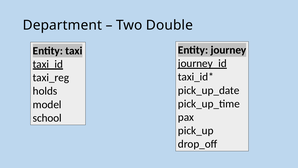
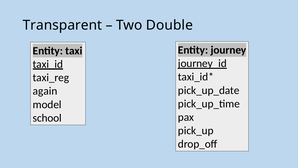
Department: Department -> Transparent
holds: holds -> again
